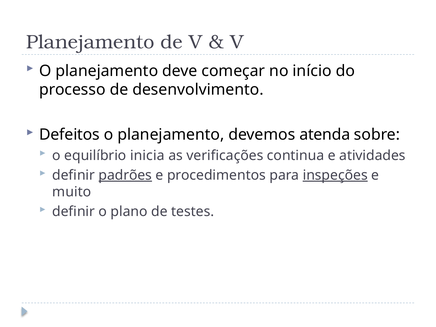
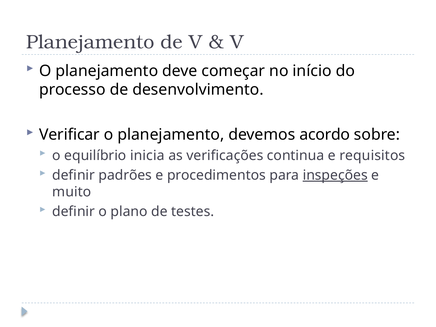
Defeitos: Defeitos -> Verificar
atenda: atenda -> acordo
atividades: atividades -> requisitos
padrões underline: present -> none
